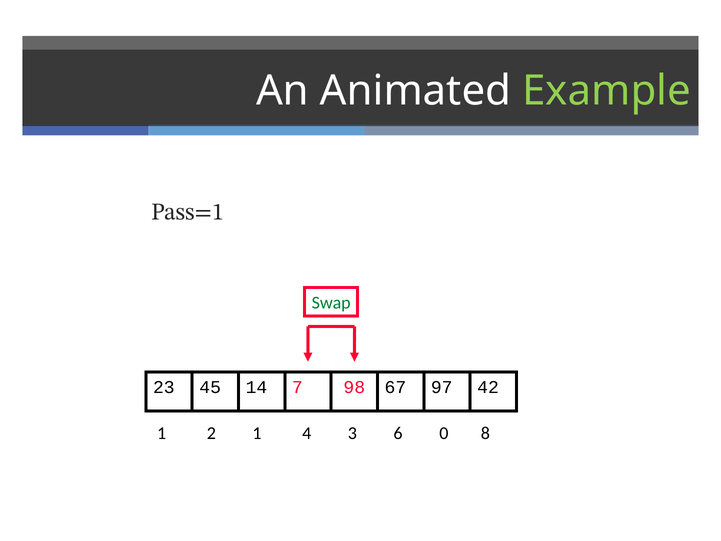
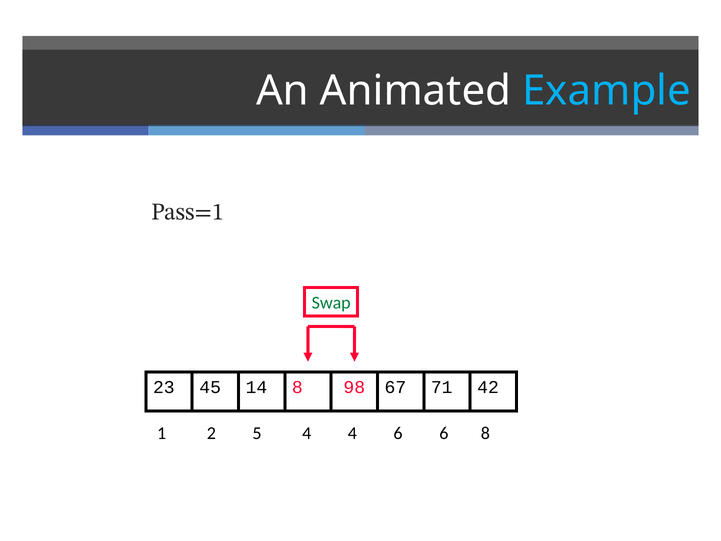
Example colour: light green -> light blue
45 7: 7 -> 8
97: 97 -> 71
2 1: 1 -> 5
4 3: 3 -> 4
6 0: 0 -> 6
